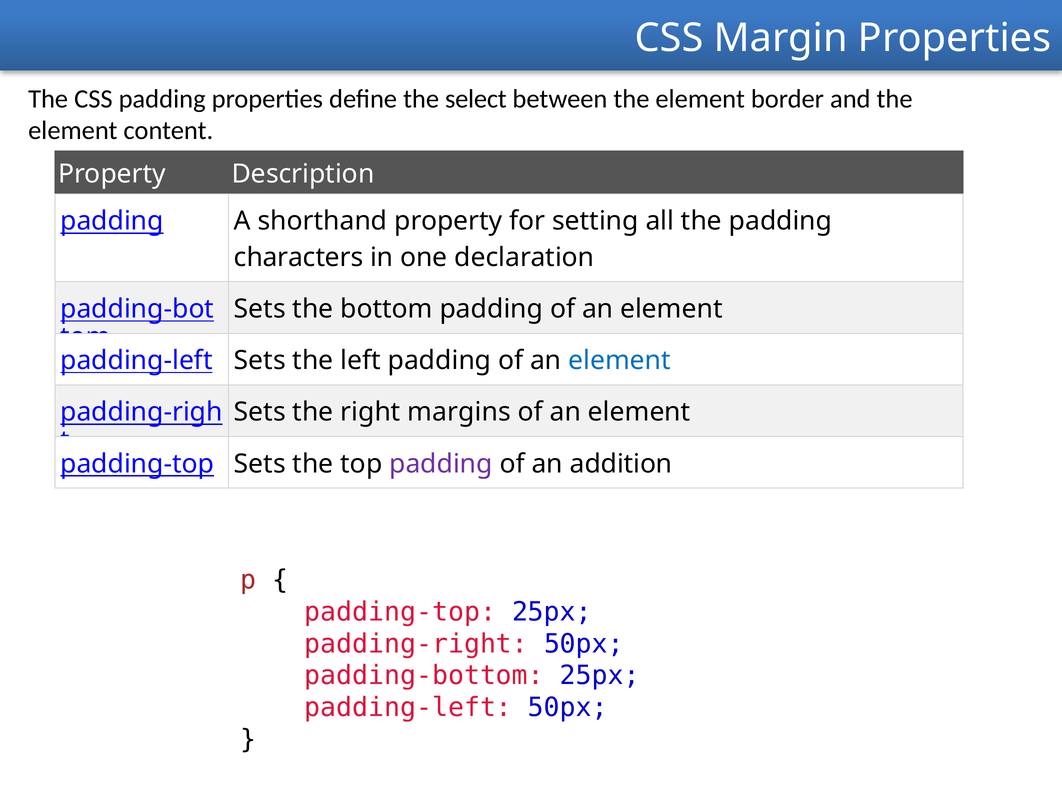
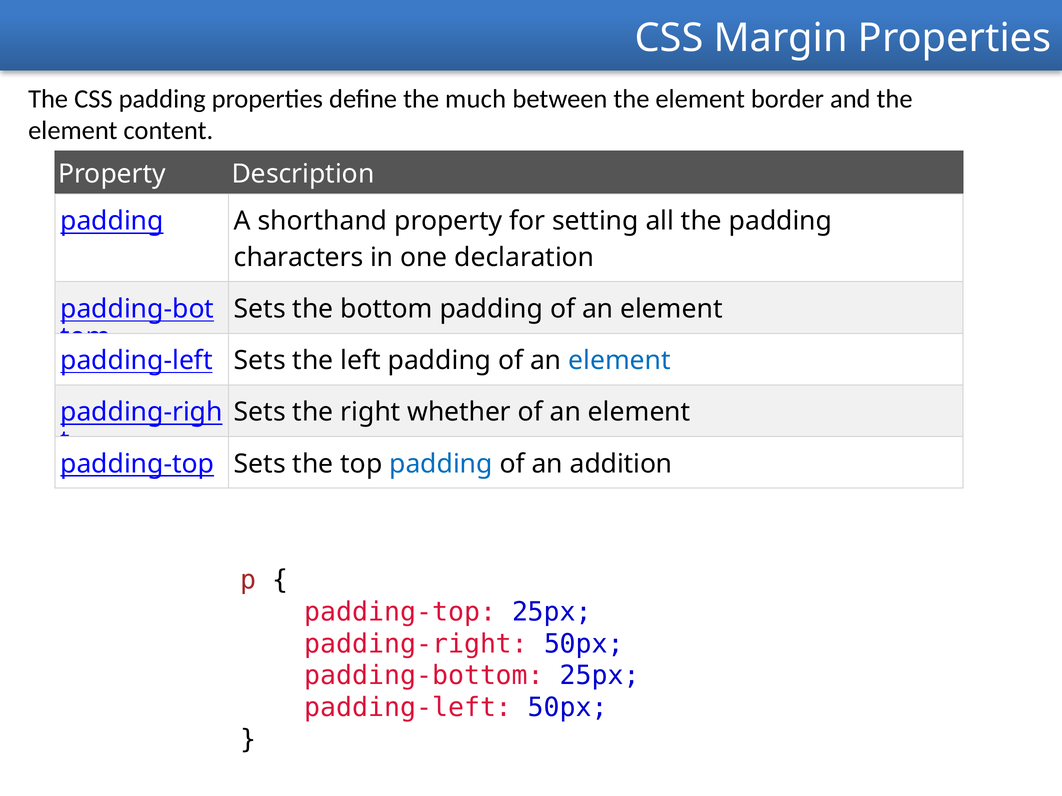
select: select -> much
margins: margins -> whether
padding at (441, 464) colour: purple -> blue
